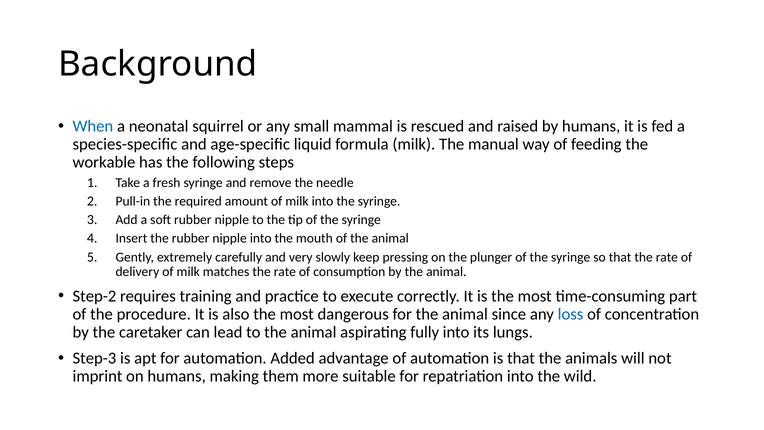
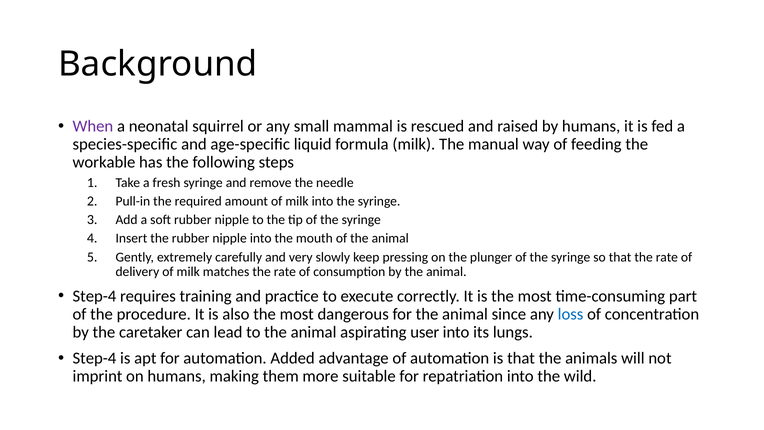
When colour: blue -> purple
Step-2 at (94, 296): Step-2 -> Step-4
fully: fully -> user
Step-3 at (94, 358): Step-3 -> Step-4
